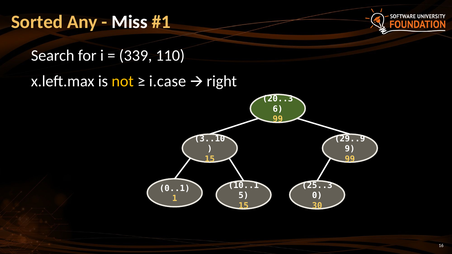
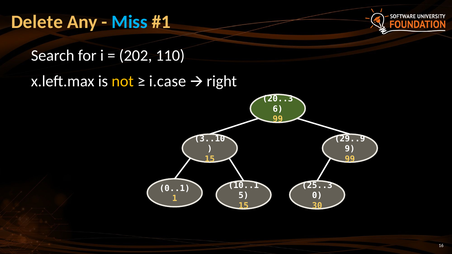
Sorted: Sorted -> Delete
Miss colour: white -> light blue
339: 339 -> 202
